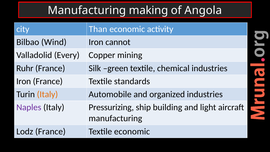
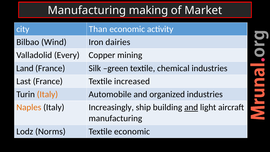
Angola: Angola -> Market
cannot: cannot -> dairies
Ruhr: Ruhr -> Land
Iron at (24, 81): Iron -> Last
standards: standards -> increased
Naples colour: purple -> orange
Pressurizing: Pressurizing -> Increasingly
and at (191, 107) underline: none -> present
Lodz France: France -> Norms
